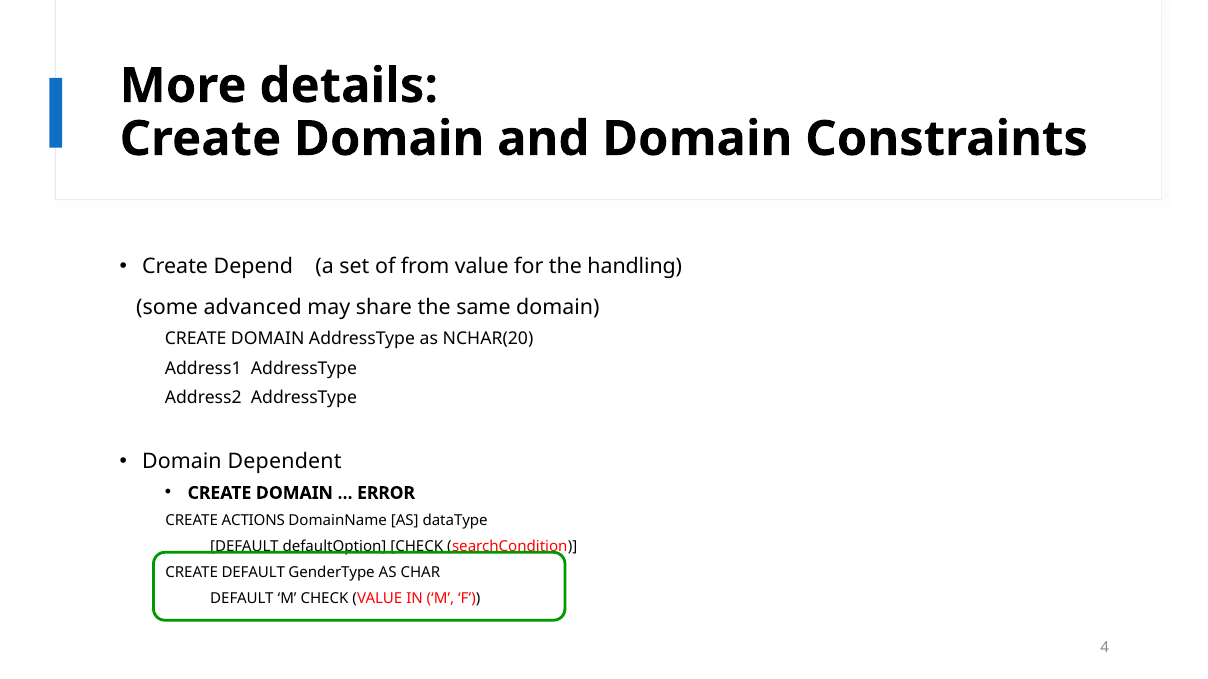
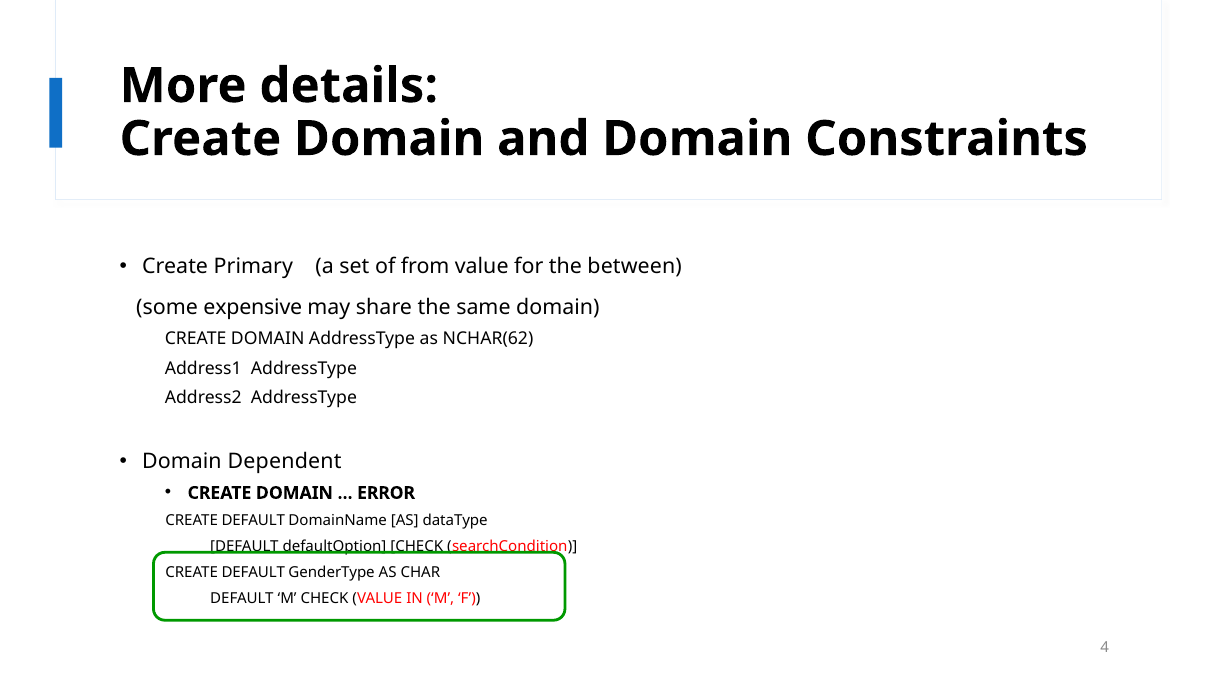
Depend: Depend -> Primary
handling: handling -> between
advanced: advanced -> expensive
NCHAR(20: NCHAR(20 -> NCHAR(62
ACTIONS at (253, 521): ACTIONS -> DEFAULT
